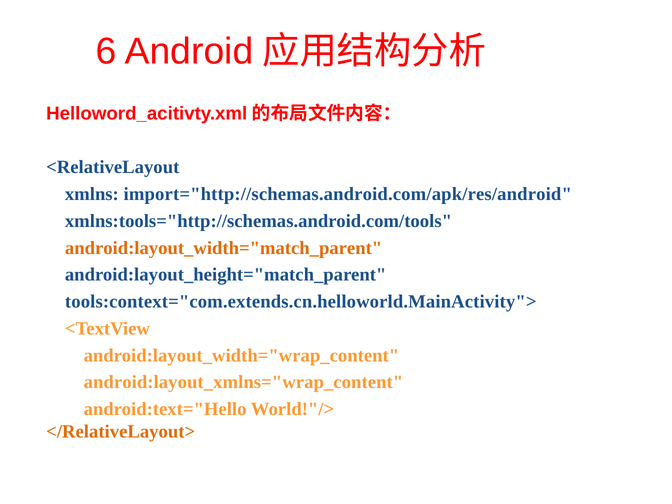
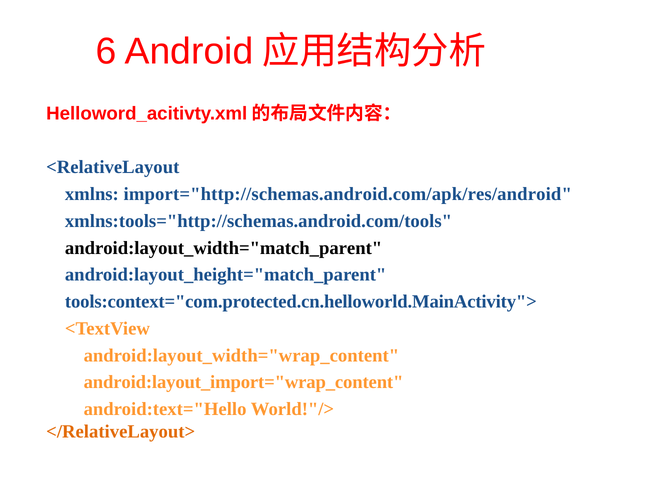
android:layout_width="match_parent colour: orange -> black
tools:context="com.extends.cn.helloworld.MainActivity">: tools:context="com.extends.cn.helloworld.MainActivity"> -> tools:context="com.protected.cn.helloworld.MainActivity">
android:layout_xmlns="wrap_content: android:layout_xmlns="wrap_content -> android:layout_import="wrap_content
